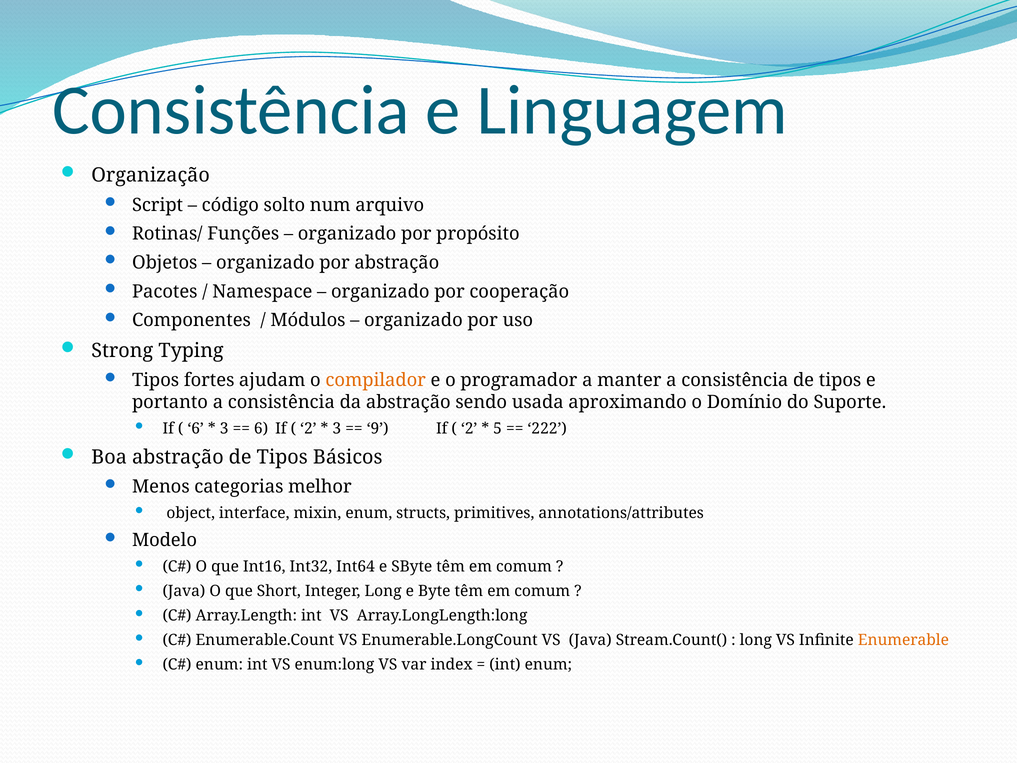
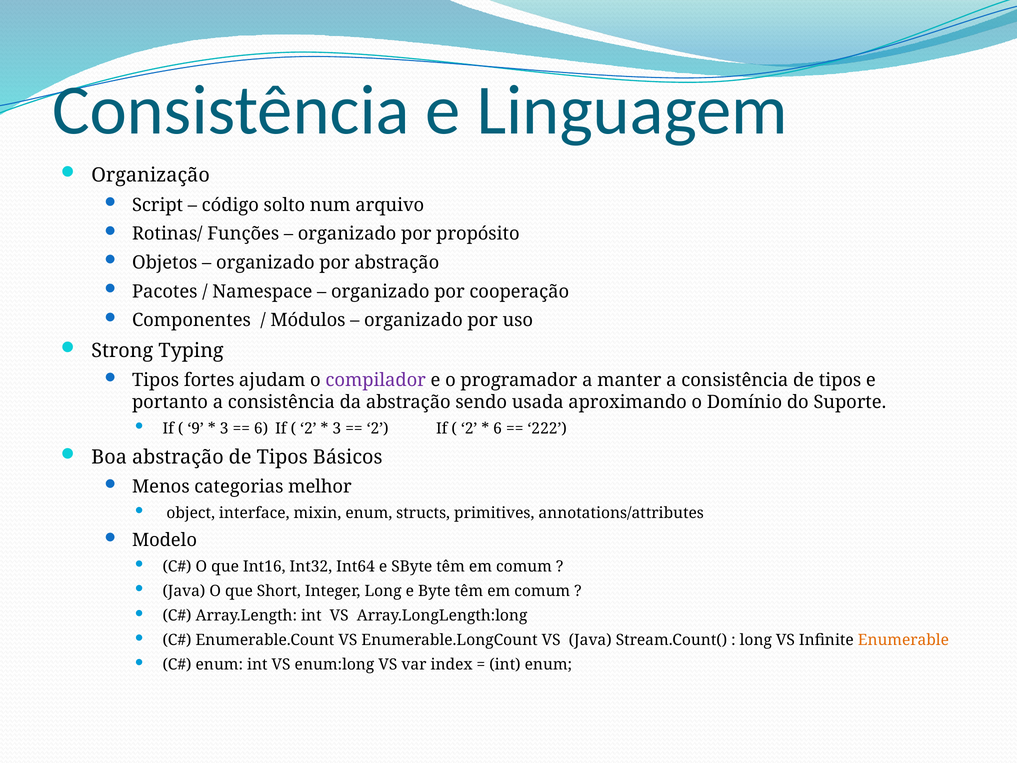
compilador colour: orange -> purple
6 at (196, 428): 6 -> 9
9 at (378, 428): 9 -> 2
5 at (498, 428): 5 -> 6
